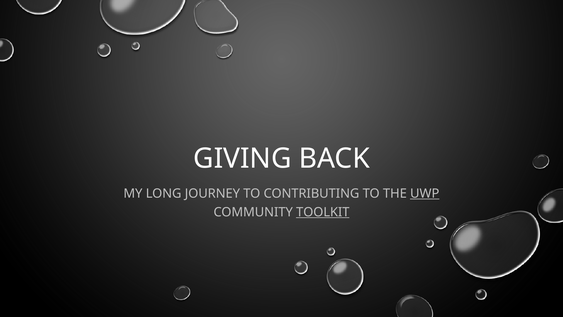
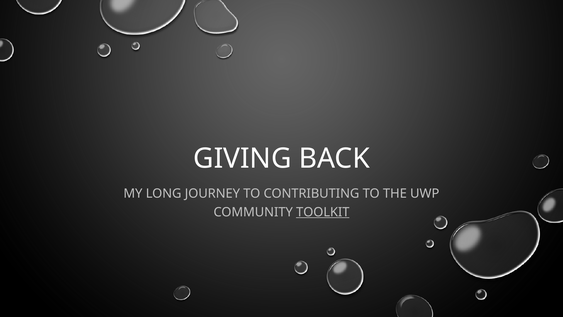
UWP underline: present -> none
